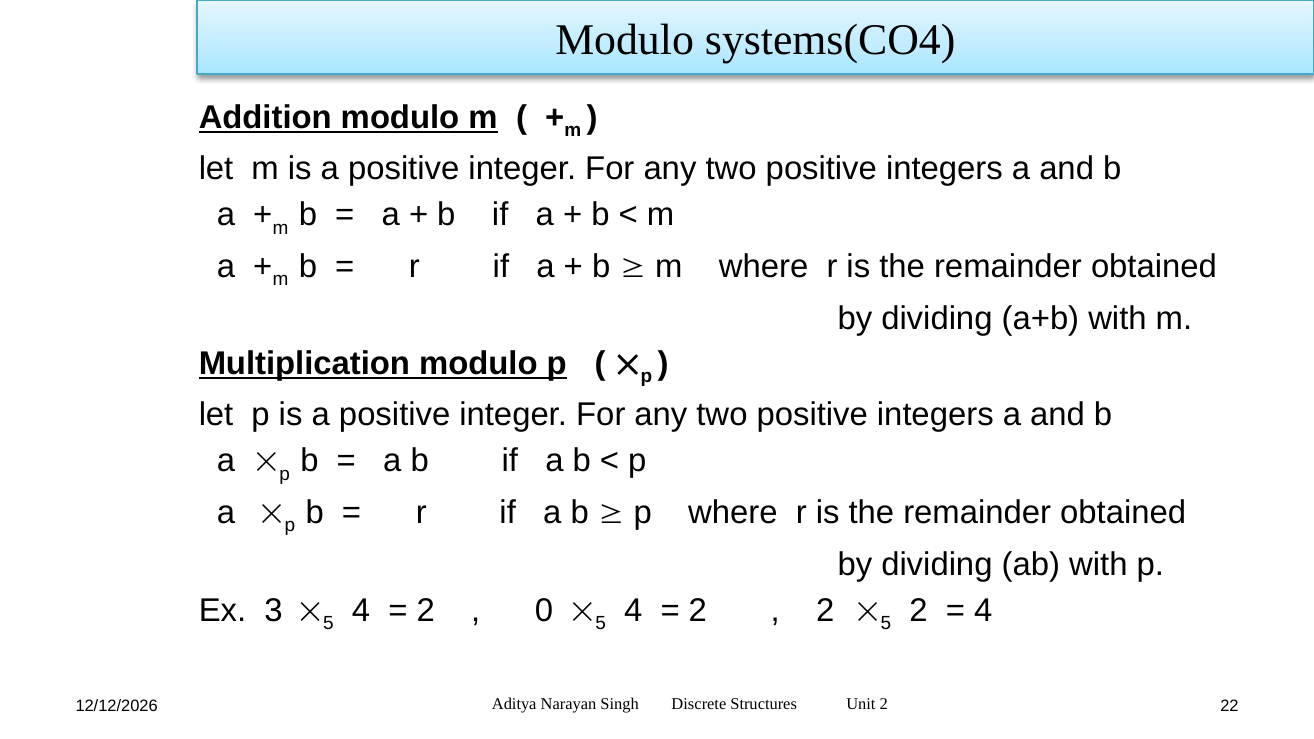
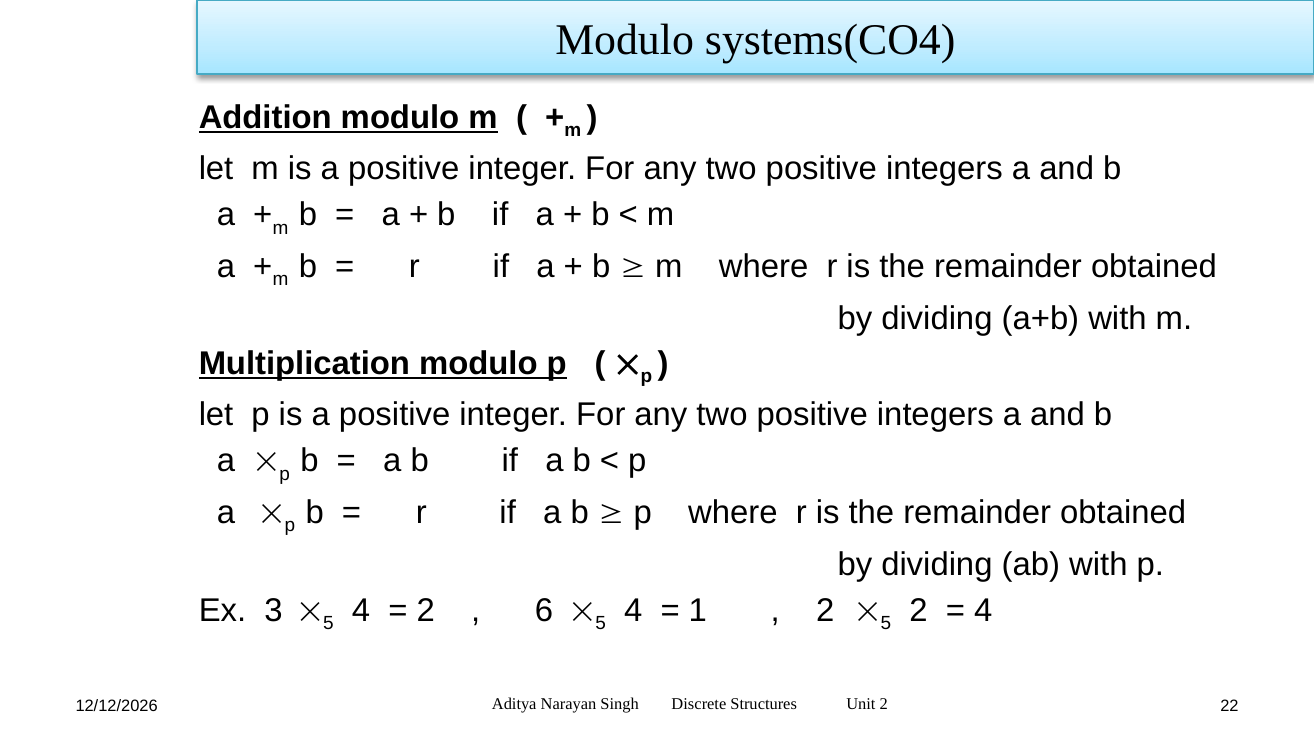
0: 0 -> 6
2 at (698, 611): 2 -> 1
